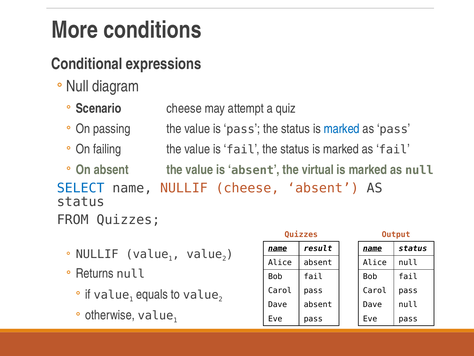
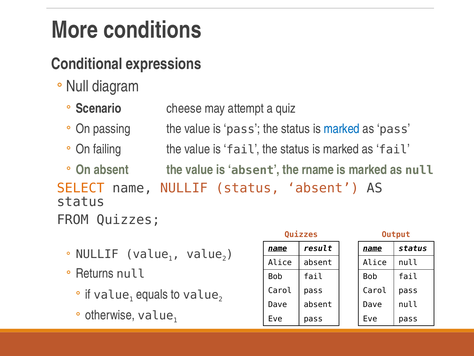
virtual: virtual -> rname
SELECT colour: blue -> orange
NULLIF cheese: cheese -> status
